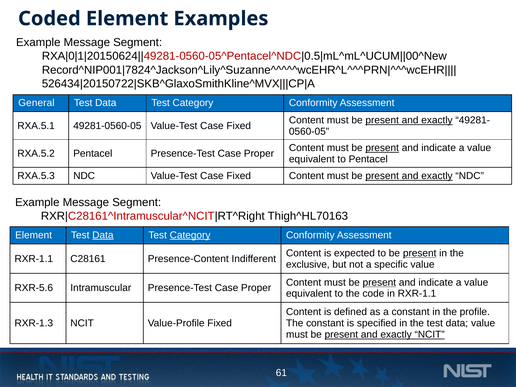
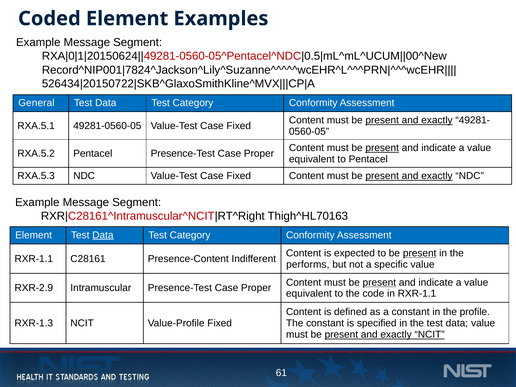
Category at (190, 235) underline: present -> none
exclusive: exclusive -> performs
RXR-5.6: RXR-5.6 -> RXR-2.9
